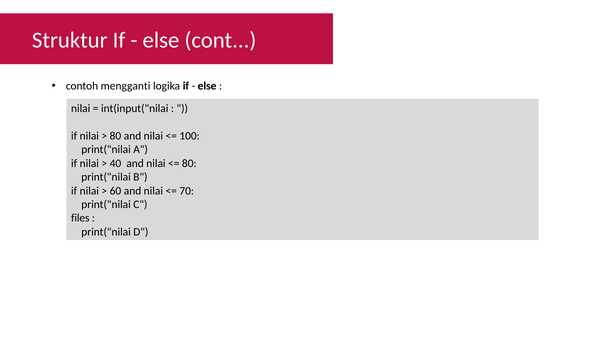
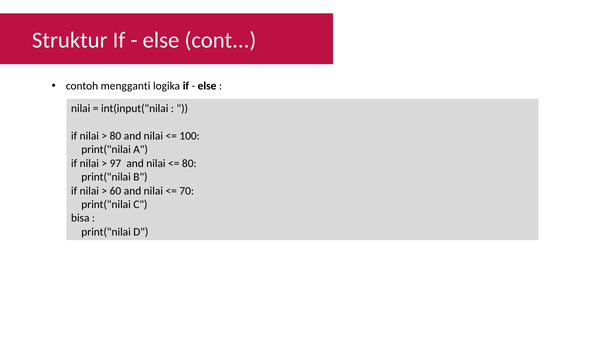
40: 40 -> 97
files: files -> bisa
